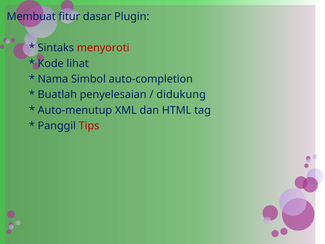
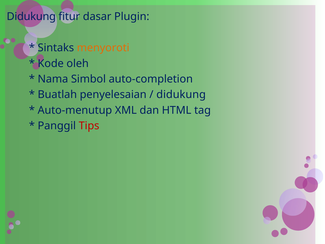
Membuat at (31, 17): Membuat -> Didukung
menyoroti colour: red -> orange
lihat: lihat -> oleh
